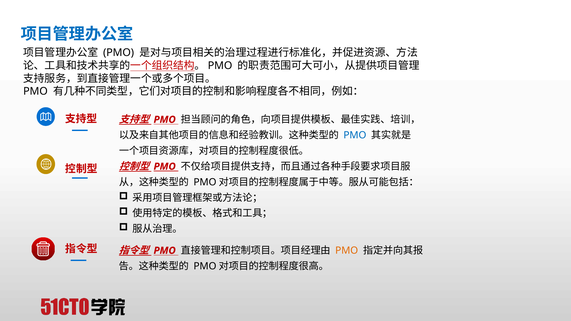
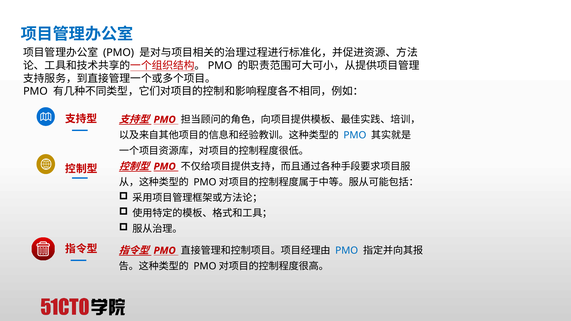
PMO at (347, 251) colour: orange -> blue
